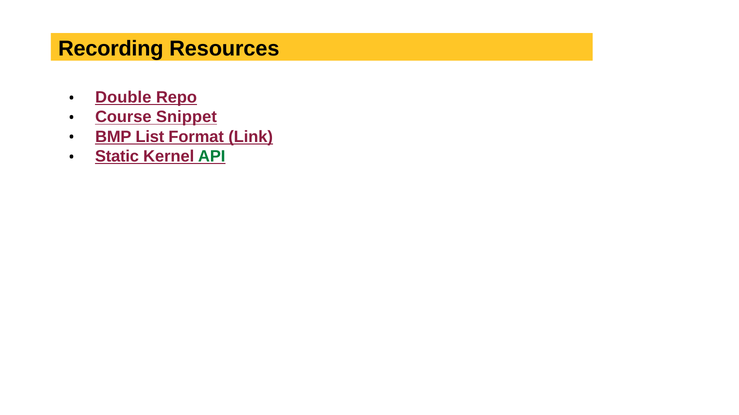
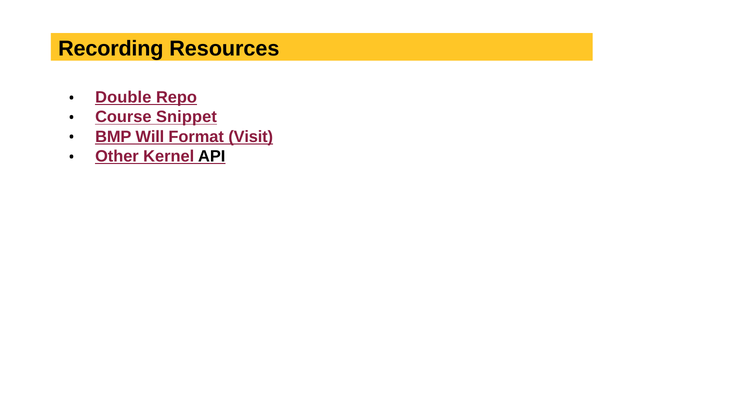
List: List -> Will
Link: Link -> Visit
Static: Static -> Other
API colour: green -> black
